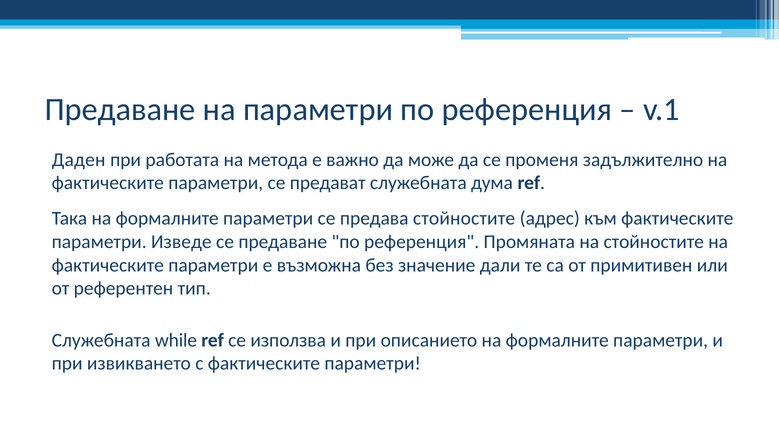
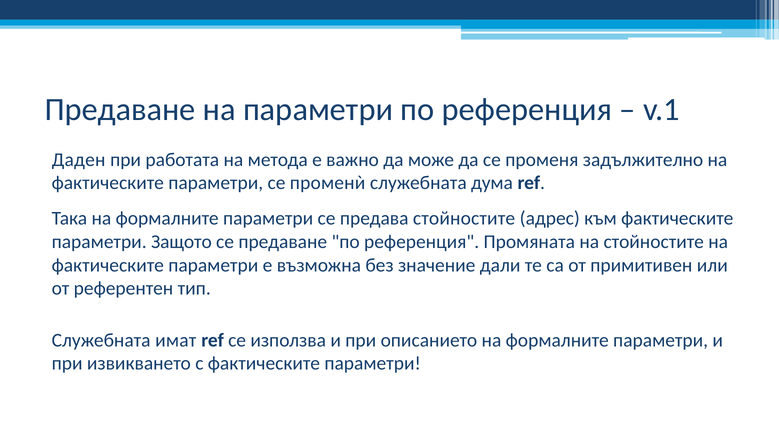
предават: предават -> променѝ
Изведе: Изведе -> Защото
while: while -> имат
